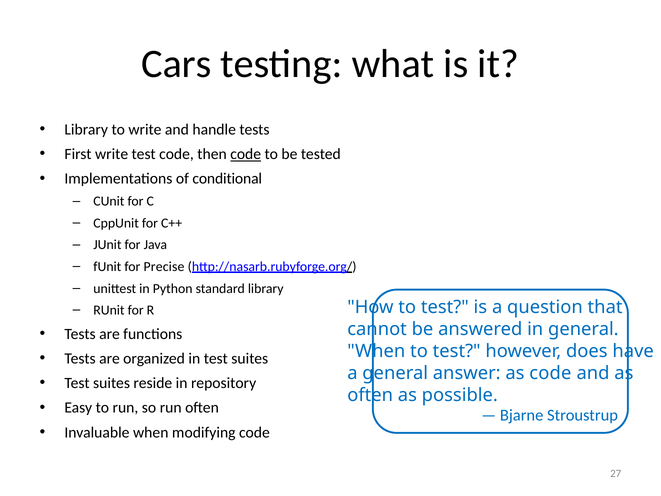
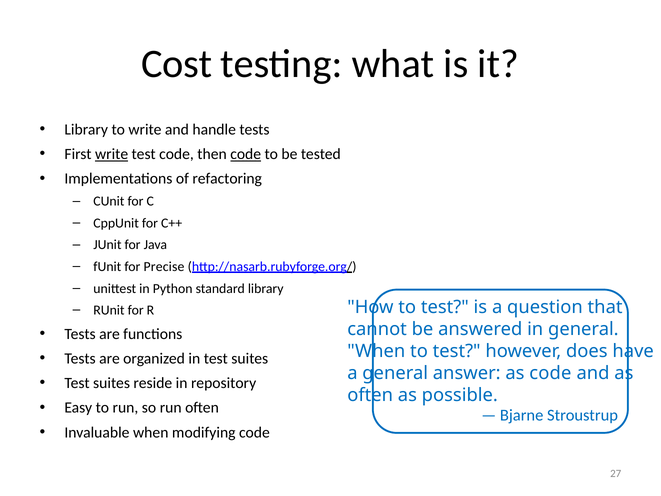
Cars: Cars -> Cost
write at (112, 154) underline: none -> present
conditional: conditional -> refactoring
